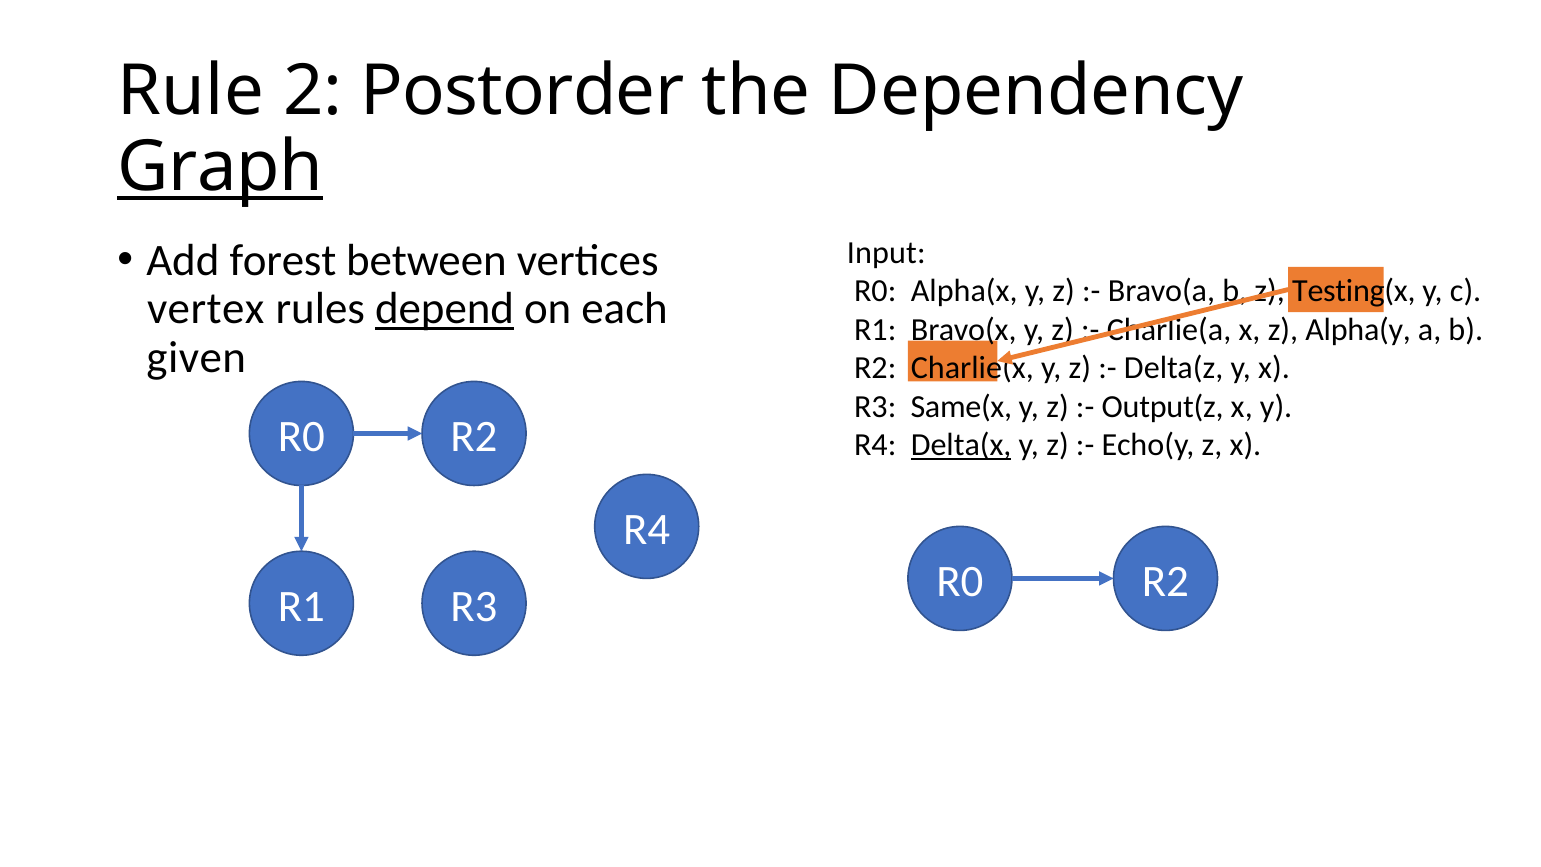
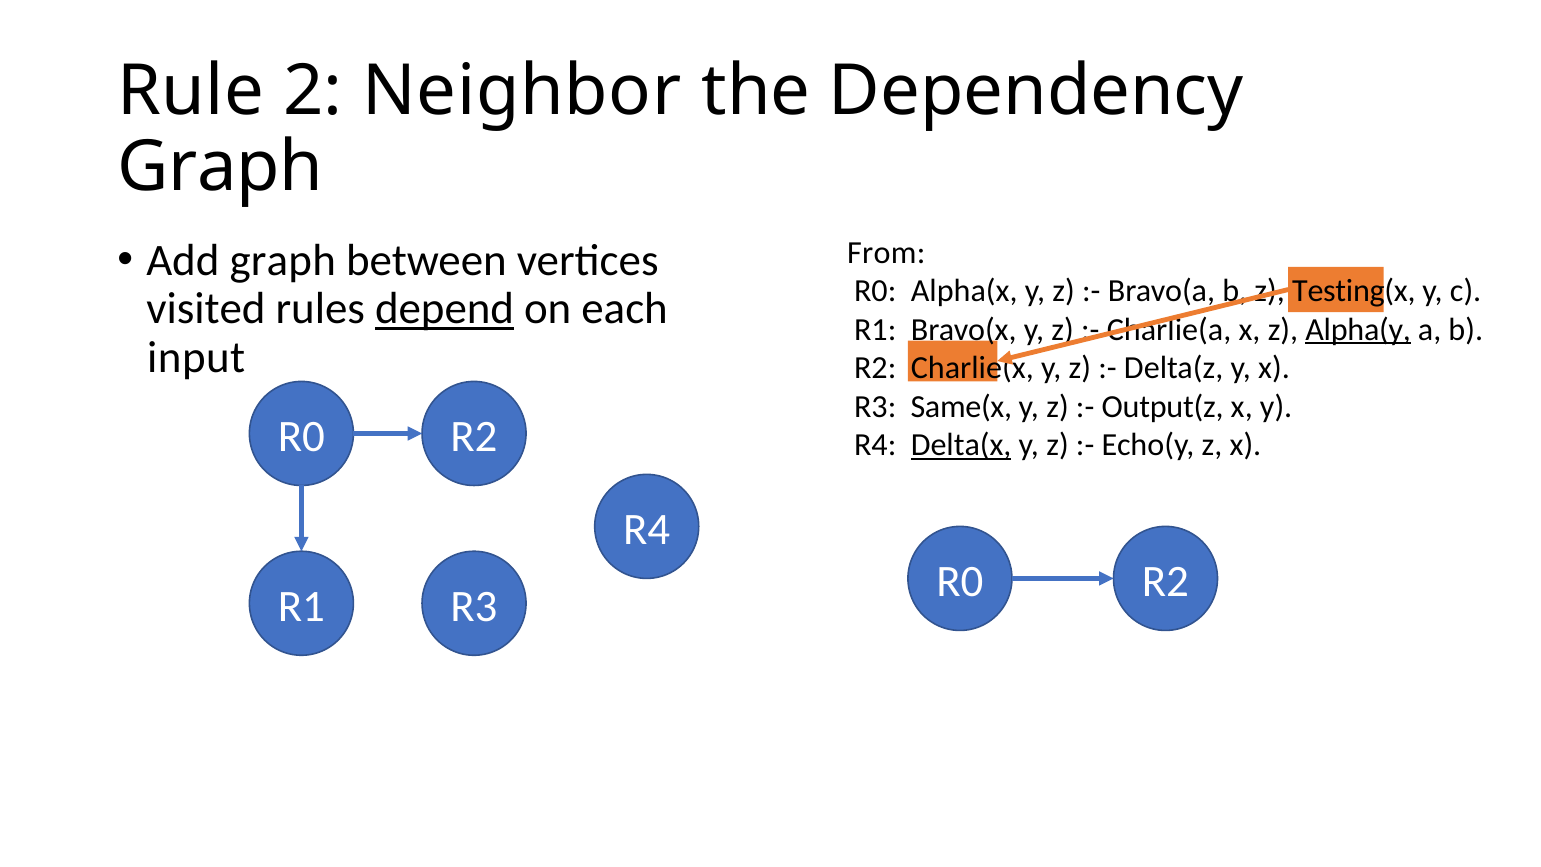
Postorder: Postorder -> Neighbor
Graph at (220, 168) underline: present -> none
Add forest: forest -> graph
Input: Input -> From
vertex: vertex -> visited
Alpha(y underline: none -> present
given: given -> input
